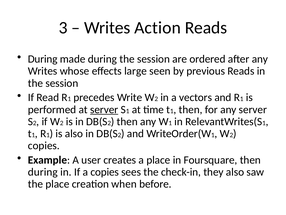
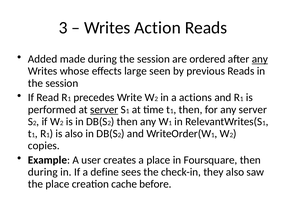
During at (43, 59): During -> Added
any at (260, 59) underline: none -> present
vectors: vectors -> actions
a copies: copies -> define
when: when -> cache
